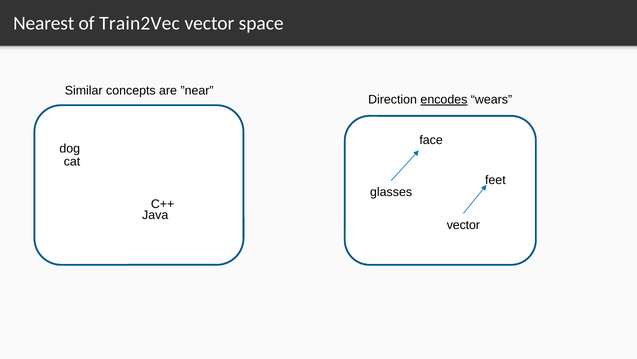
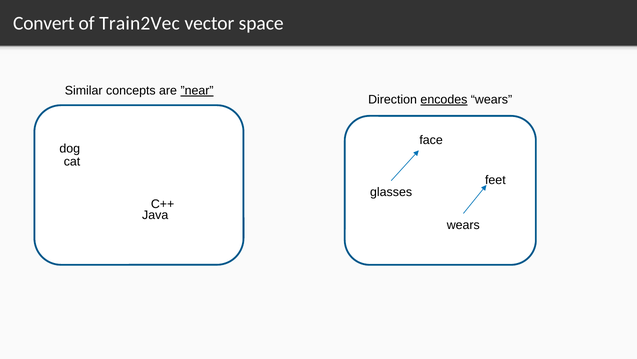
Nearest: Nearest -> Convert
”near underline: none -> present
vector at (463, 225): vector -> wears
